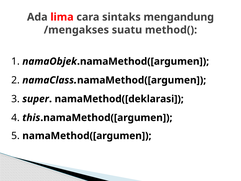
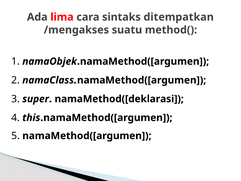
mengandung: mengandung -> ditempatkan
